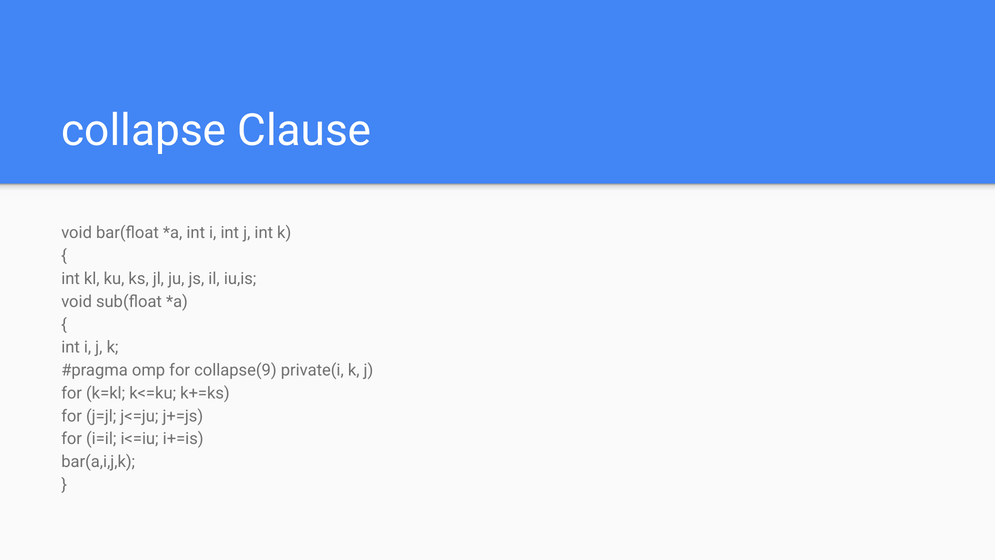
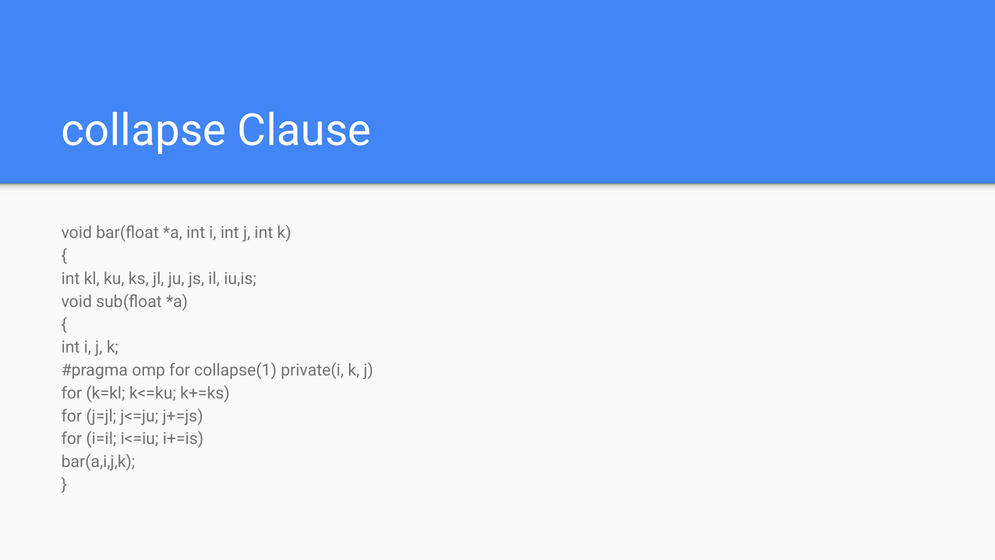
collapse(9: collapse(9 -> collapse(1
